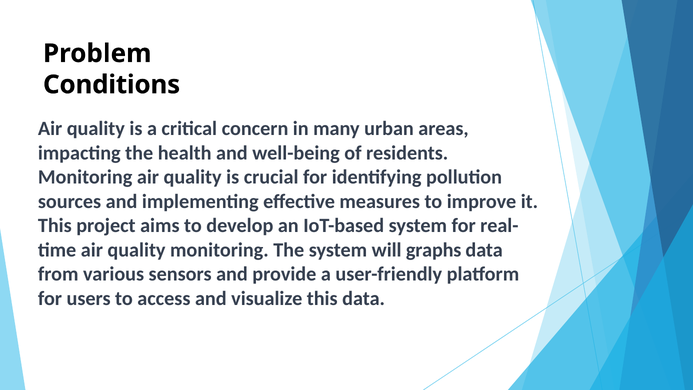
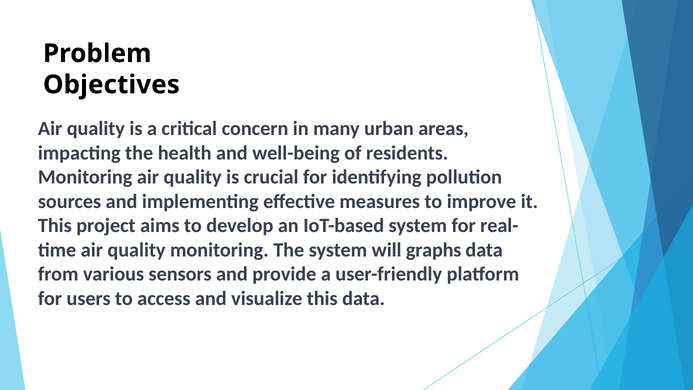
Conditions: Conditions -> Objectives
